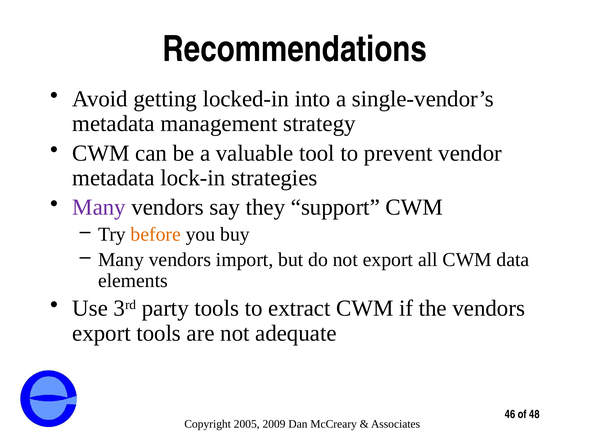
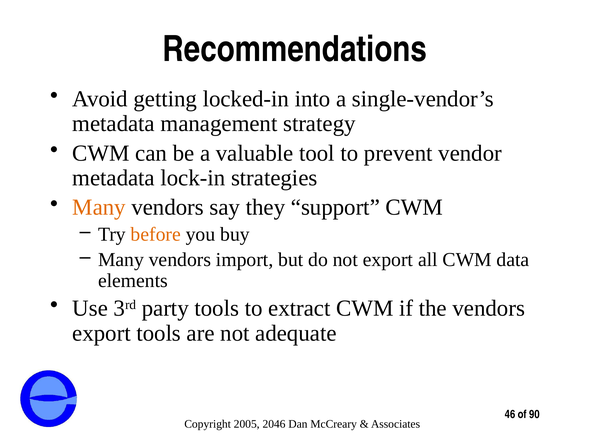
Many at (99, 207) colour: purple -> orange
48: 48 -> 90
2009: 2009 -> 2046
